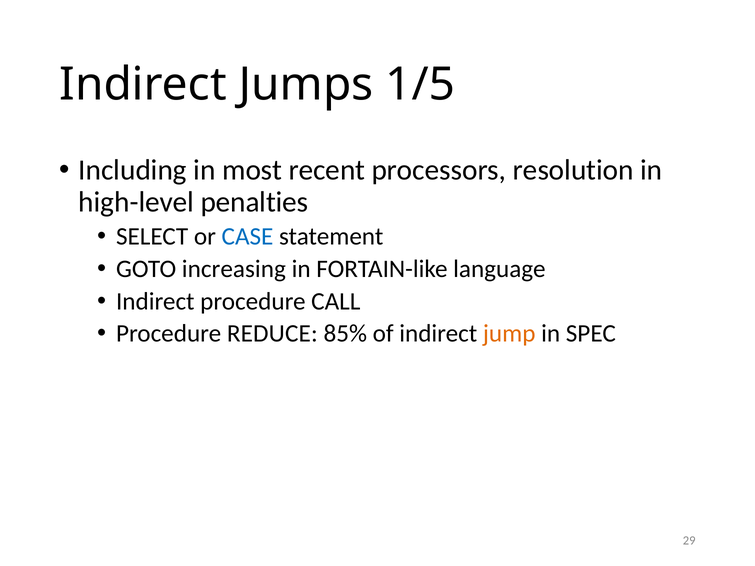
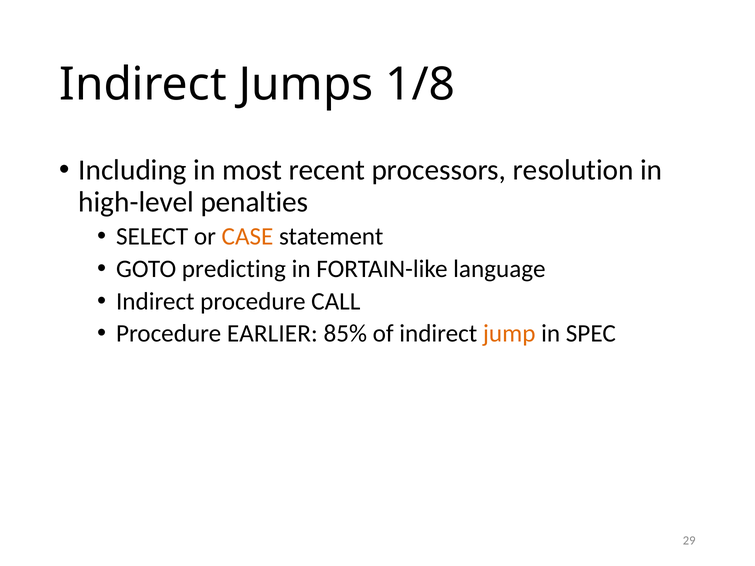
1/5: 1/5 -> 1/8
CASE colour: blue -> orange
increasing: increasing -> predicting
REDUCE: REDUCE -> EARLIER
